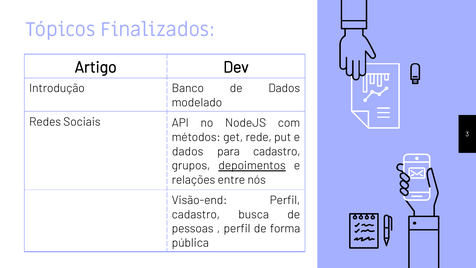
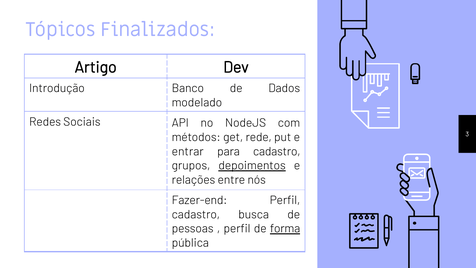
dados at (188, 151): dados -> entrar
Visão-end: Visão-end -> Fazer-end
forma underline: none -> present
